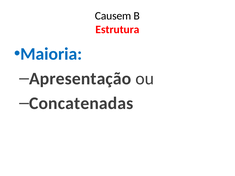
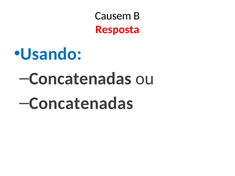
Estrutura: Estrutura -> Resposta
Maioria: Maioria -> Usando
Apresentação at (80, 79): Apresentação -> Concatenadas
